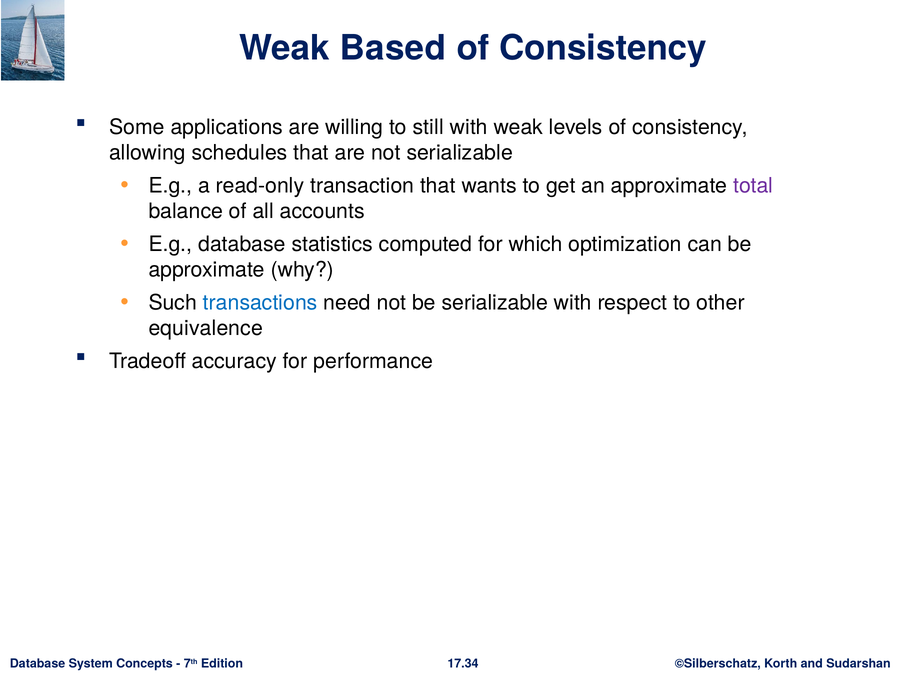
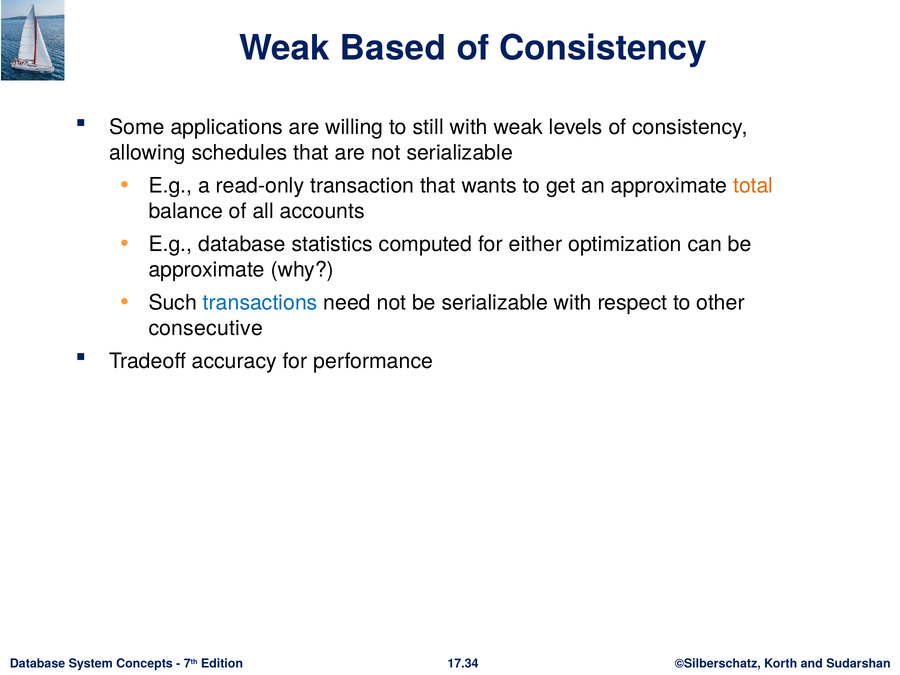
total colour: purple -> orange
which: which -> either
equivalence: equivalence -> consecutive
